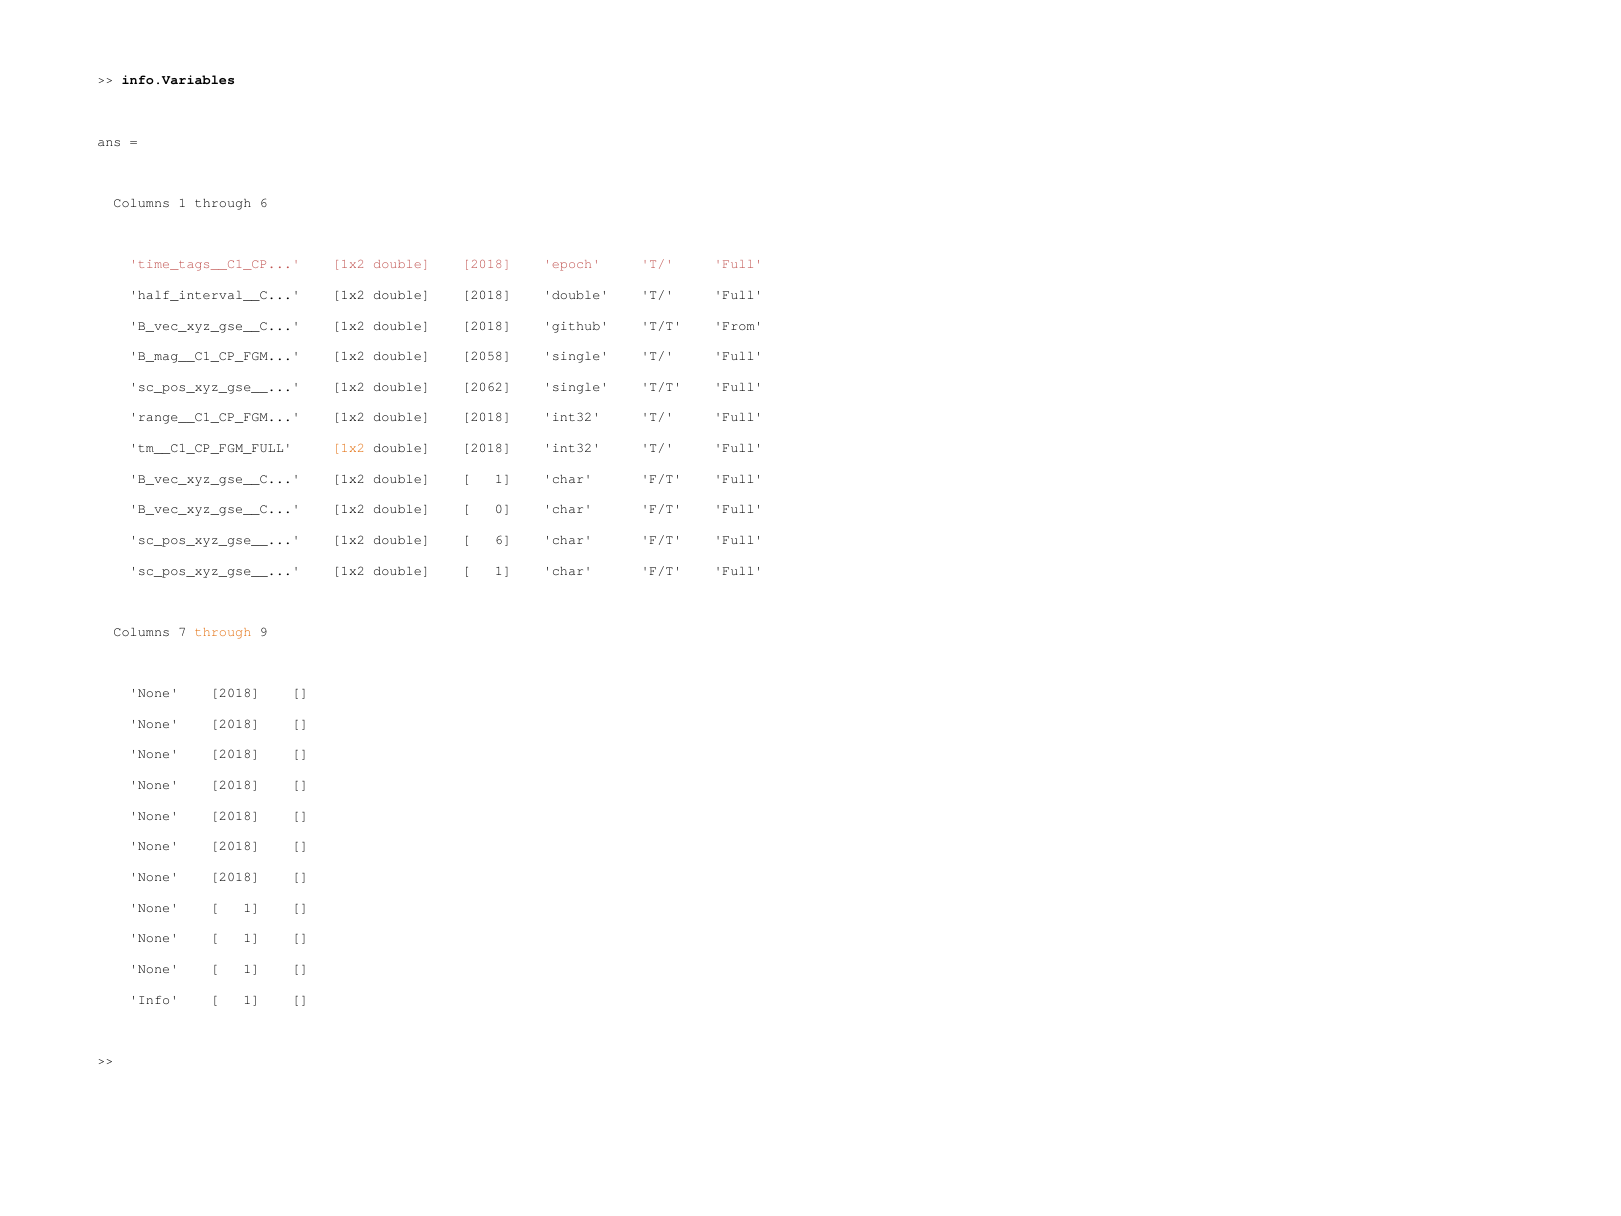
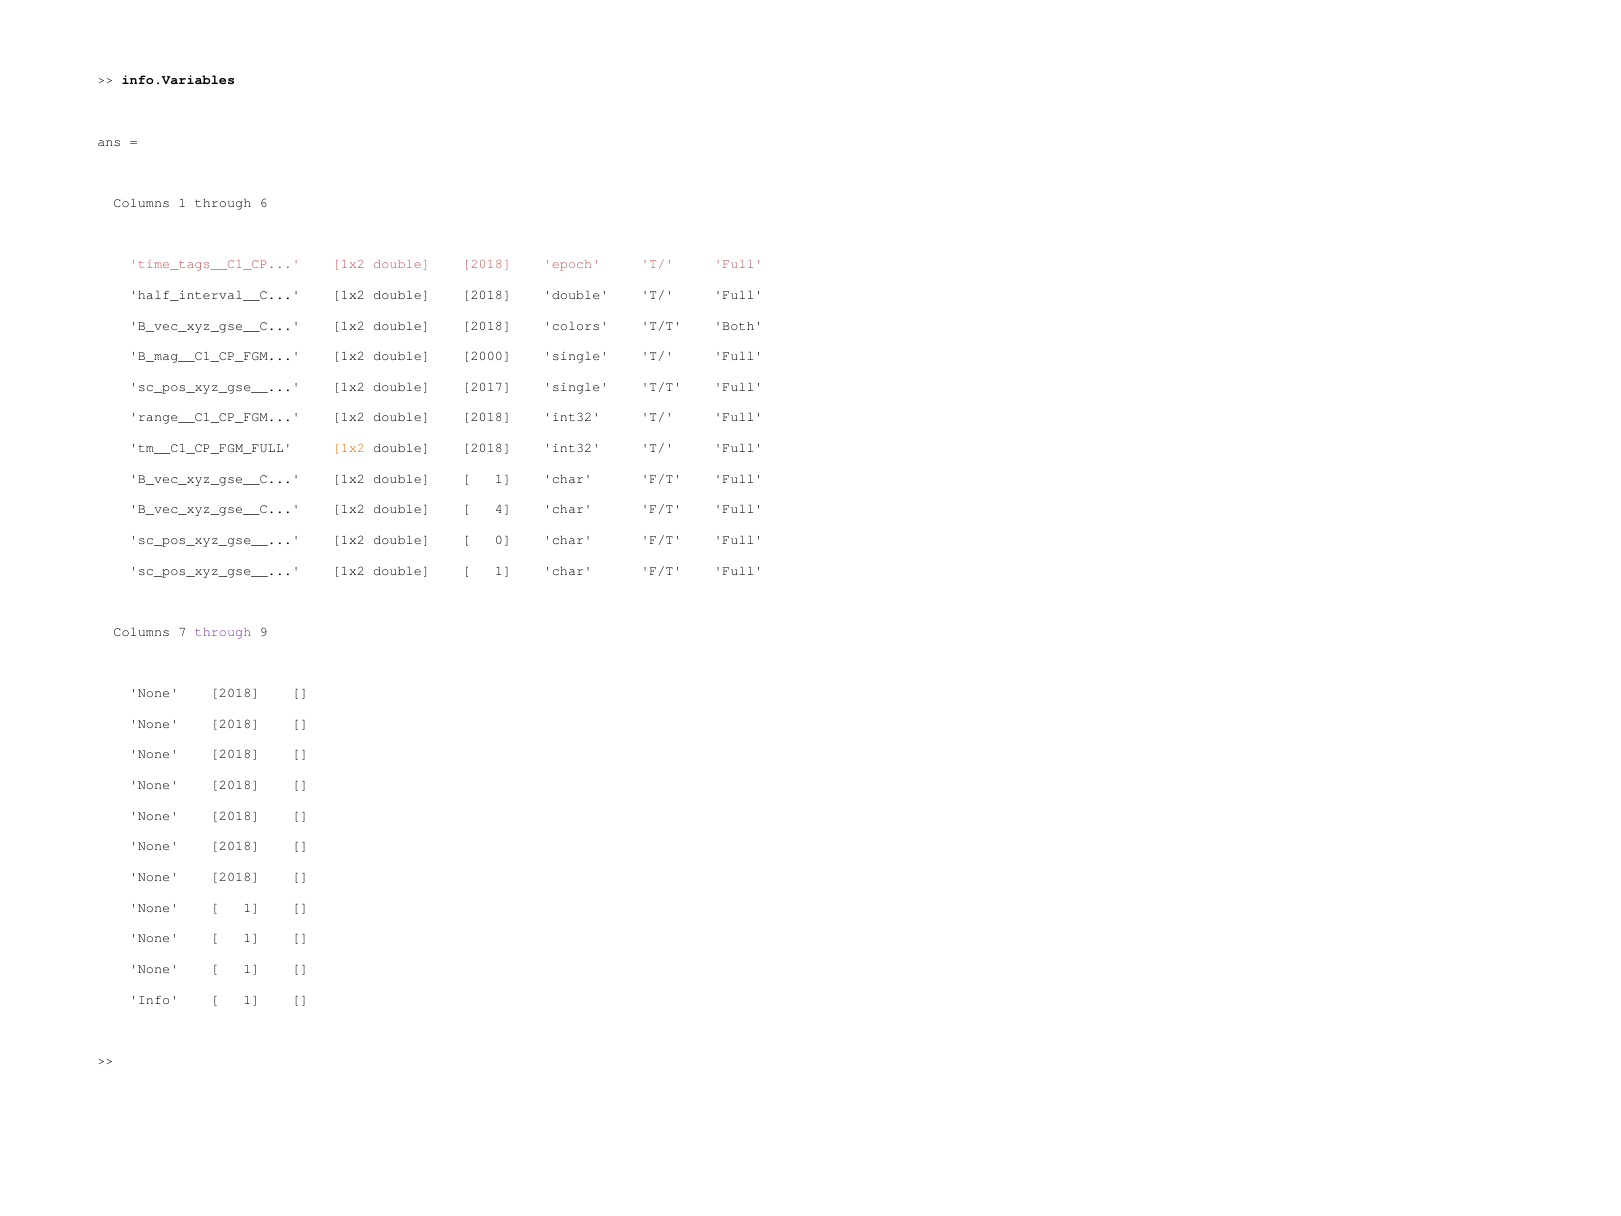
github: github -> colors
From: From -> Both
2058: 2058 -> 2000
2062: 2062 -> 2017
0: 0 -> 4
6 at (503, 540): 6 -> 0
through at (223, 632) colour: orange -> purple
